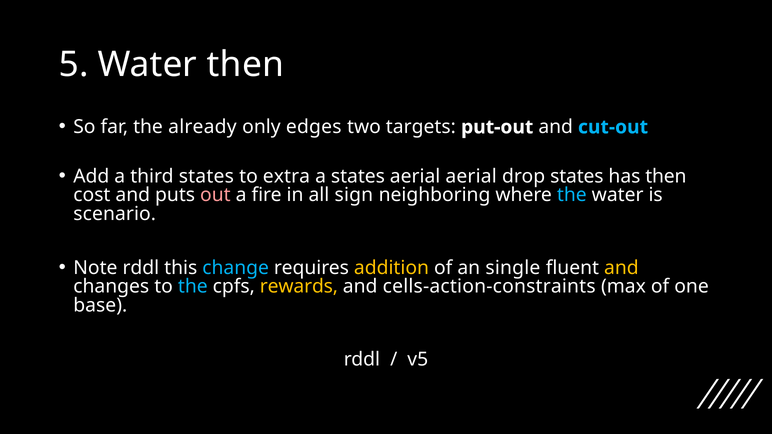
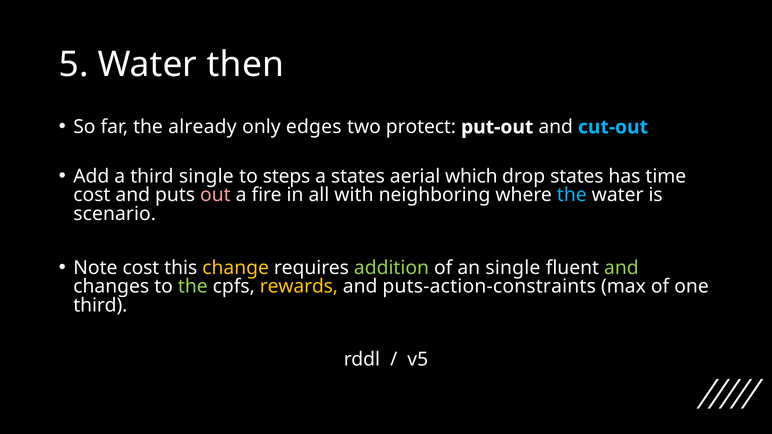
targets: targets -> protect
third states: states -> single
extra: extra -> steps
aerial aerial: aerial -> which
has then: then -> time
sign: sign -> with
Note rddl: rddl -> cost
change colour: light blue -> yellow
addition colour: yellow -> light green
and at (621, 268) colour: yellow -> light green
the at (193, 287) colour: light blue -> light green
cells-action-constraints: cells-action-constraints -> puts-action-constraints
base at (100, 305): base -> third
